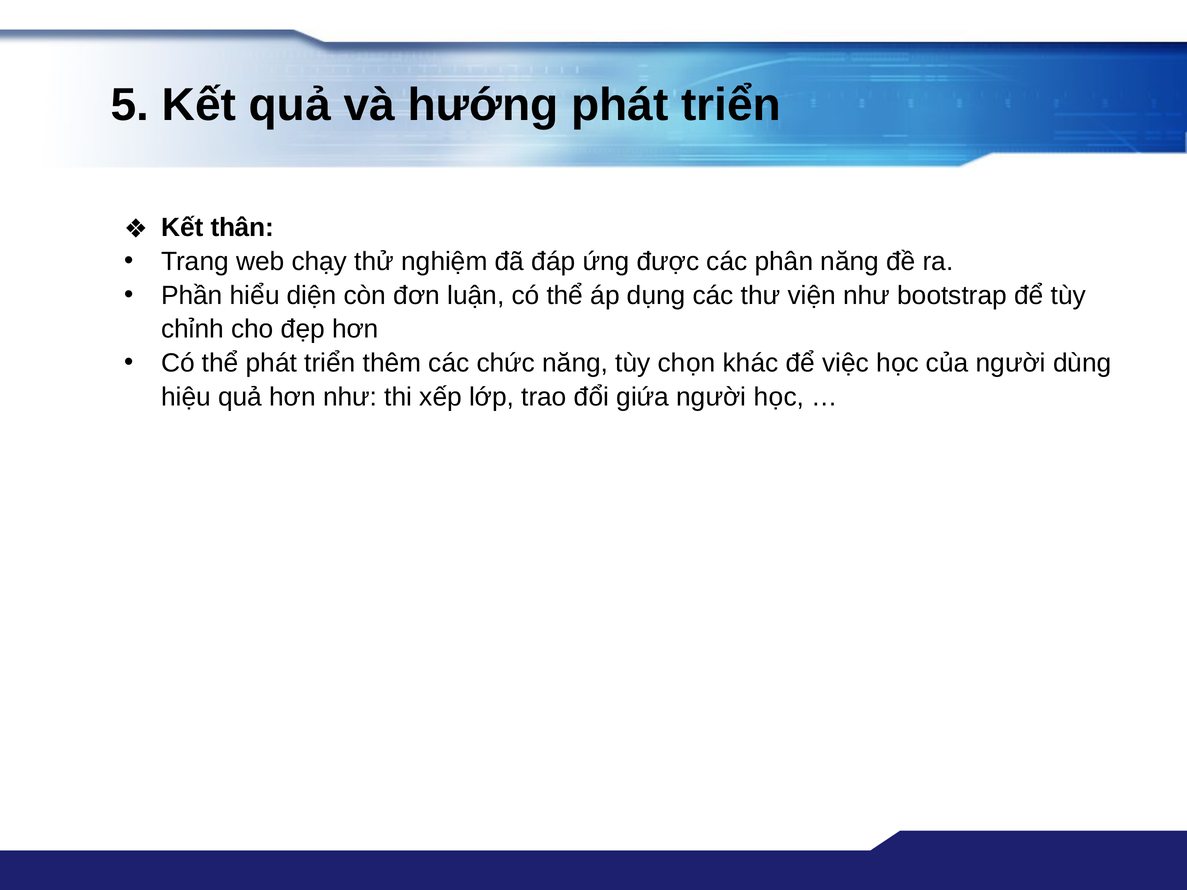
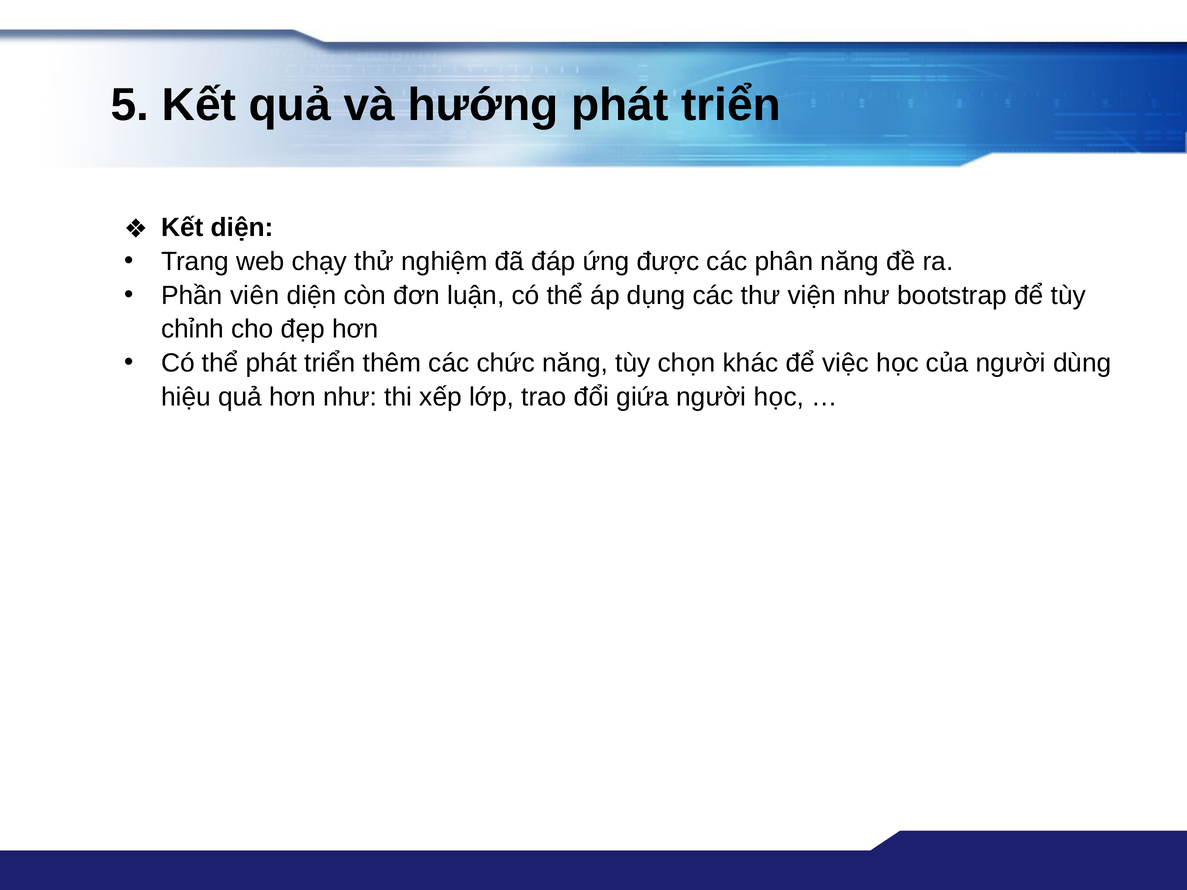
Kết thân: thân -> diện
hiểu: hiểu -> viên
